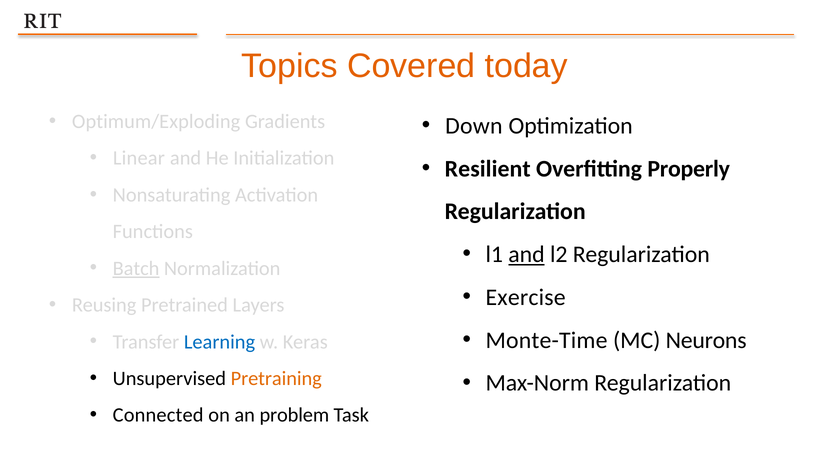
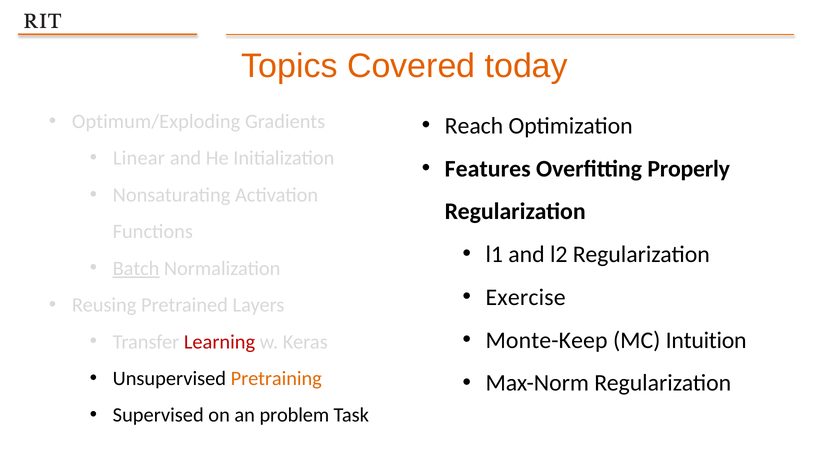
Down: Down -> Reach
Resilient: Resilient -> Features
and at (527, 254) underline: present -> none
Monte-Time: Monte-Time -> Monte-Keep
Neurons: Neurons -> Intuition
Learning colour: blue -> red
Connected: Connected -> Supervised
